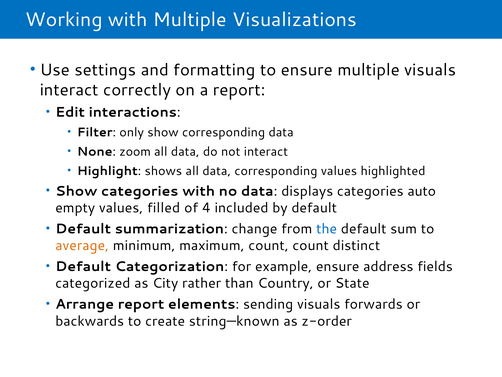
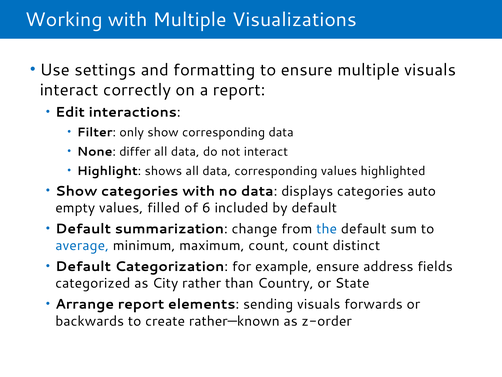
zoom: zoom -> differ
4: 4 -> 6
average colour: orange -> blue
string—known: string—known -> rather—known
